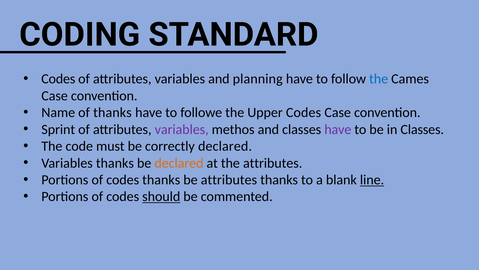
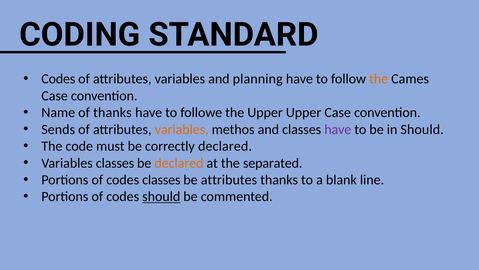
the at (379, 79) colour: blue -> orange
Upper Codes: Codes -> Upper
Sprint: Sprint -> Sends
variables at (182, 129) colour: purple -> orange
in Classes: Classes -> Should
Variables thanks: thanks -> classes
the attributes: attributes -> separated
codes thanks: thanks -> classes
line underline: present -> none
